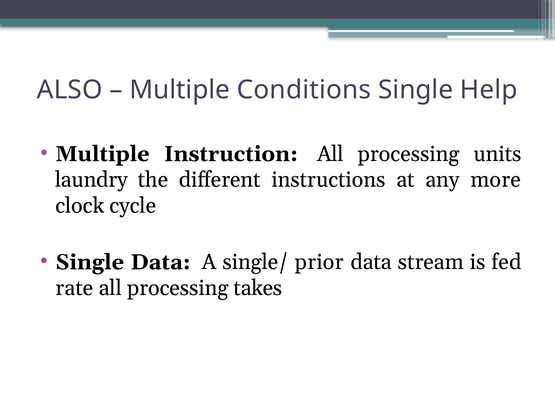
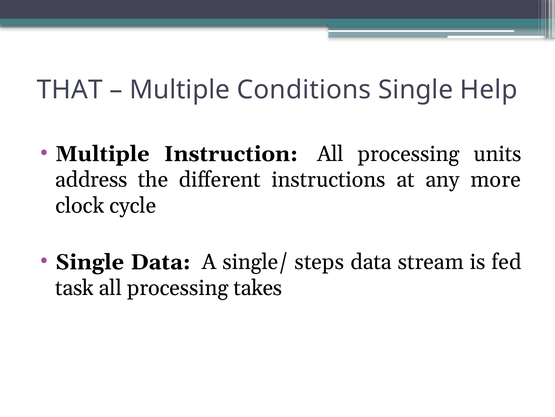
ALSO: ALSO -> THAT
laundry: laundry -> address
prior: prior -> steps
rate: rate -> task
